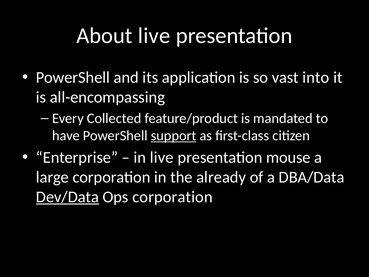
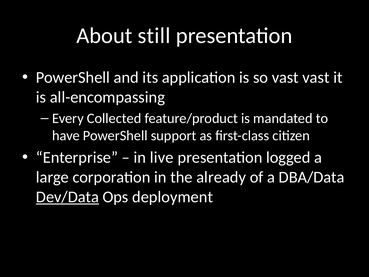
About live: live -> still
vast into: into -> vast
support underline: present -> none
mouse: mouse -> logged
Ops corporation: corporation -> deployment
